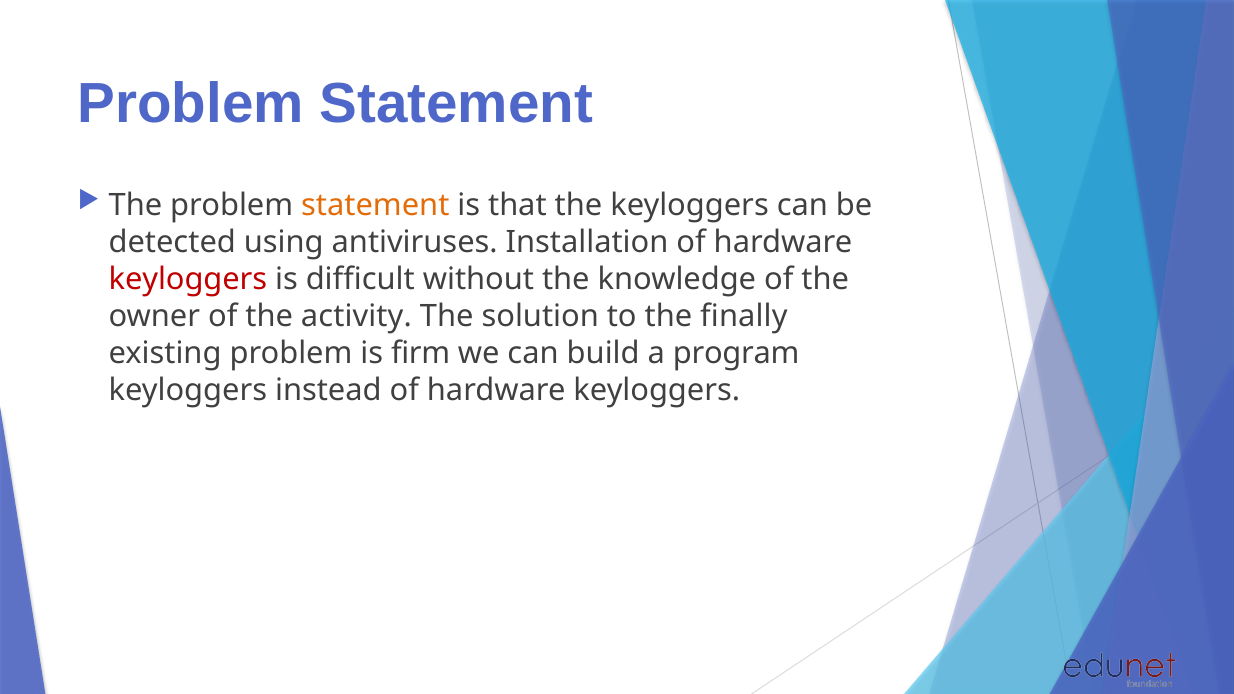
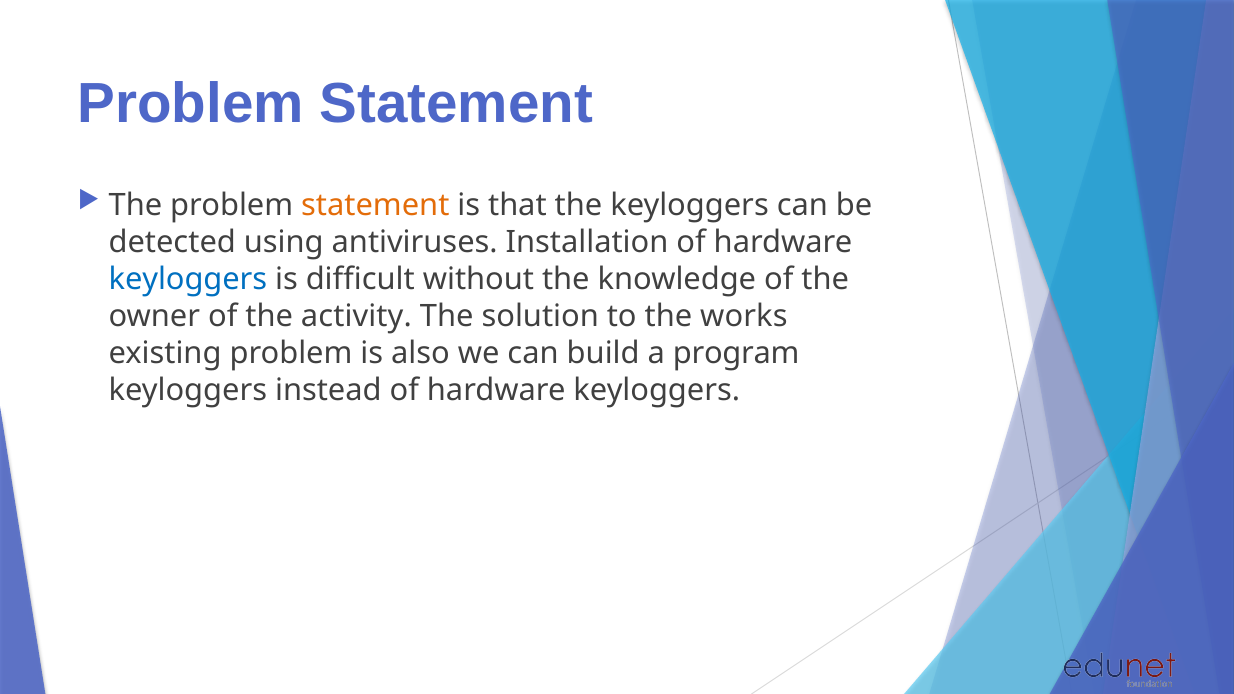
keyloggers at (188, 279) colour: red -> blue
finally: finally -> works
firm: firm -> also
